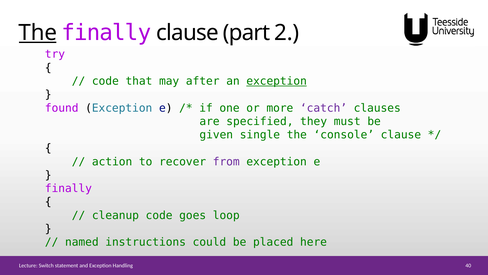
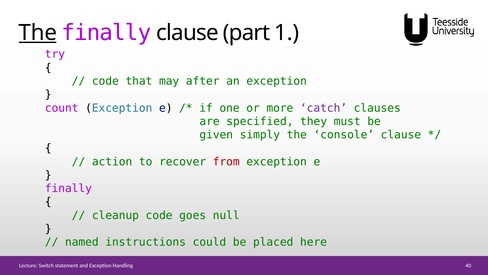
2: 2 -> 1
exception at (277, 81) underline: present -> none
found: found -> count
single: single -> simply
from colour: purple -> red
loop: loop -> null
